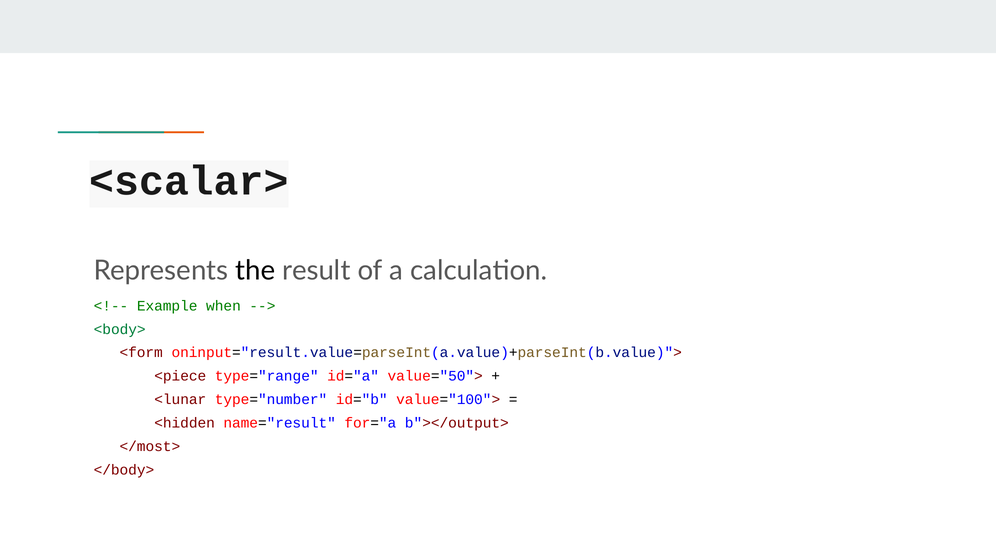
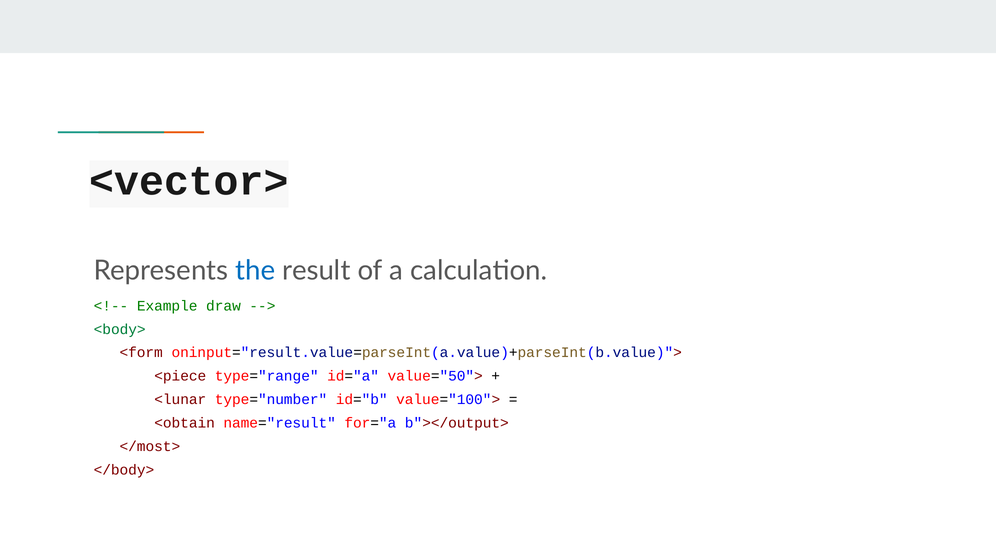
<scalar>: <scalar> -> <vector>
the colour: black -> blue
when: when -> draw
<hidden: <hidden -> <obtain
